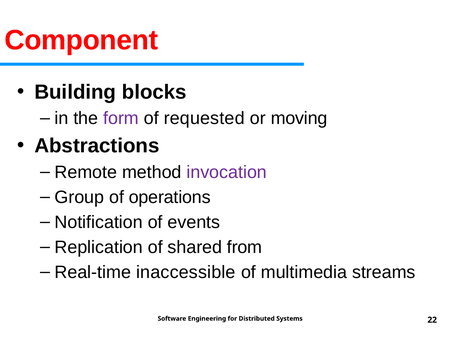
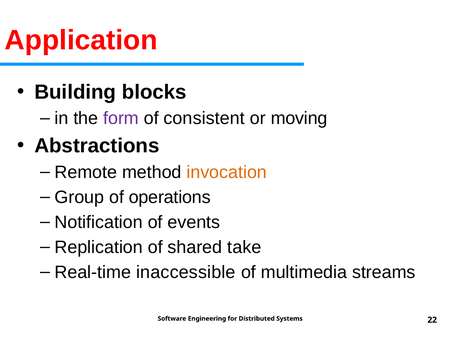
Component: Component -> Application
requested: requested -> consistent
invocation colour: purple -> orange
from: from -> take
